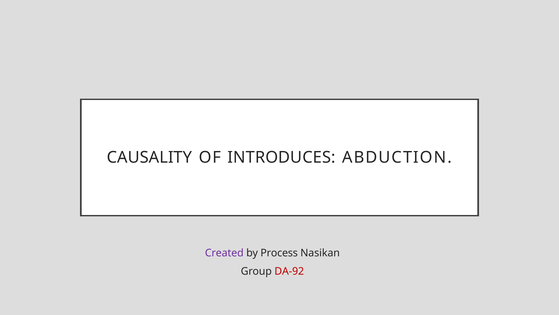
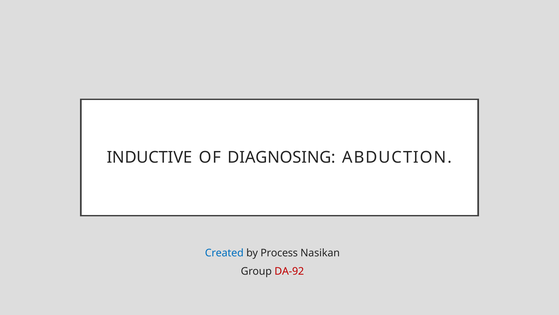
CAUSALITY: CAUSALITY -> INDUCTIVE
INTRODUCES: INTRODUCES -> DIAGNOSING
Created colour: purple -> blue
